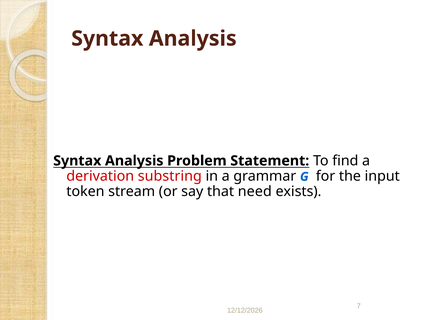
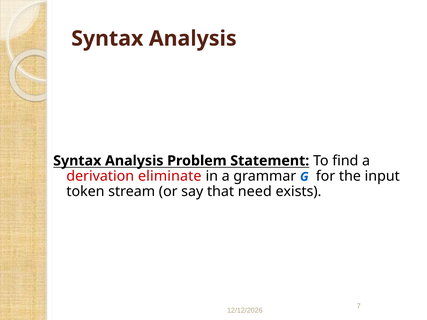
substring: substring -> eliminate
